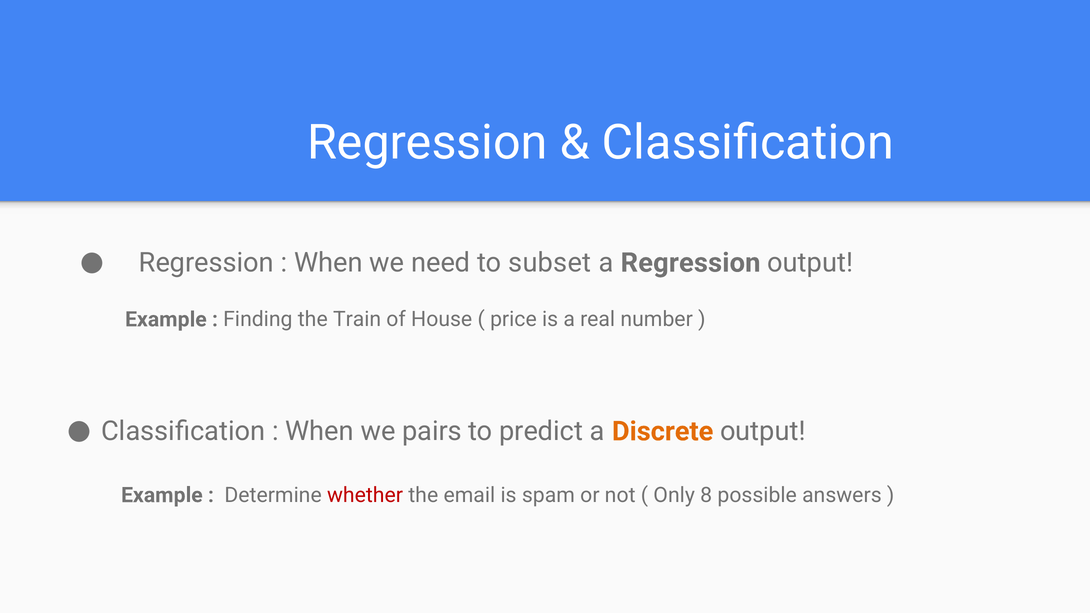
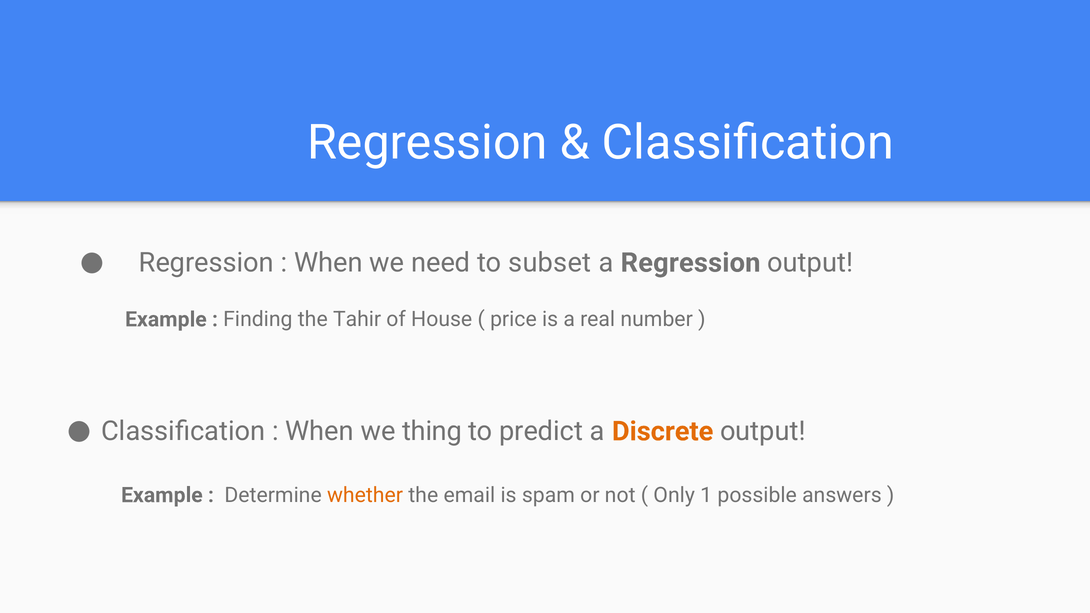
Train: Train -> Tahir
pairs: pairs -> thing
whether colour: red -> orange
8: 8 -> 1
